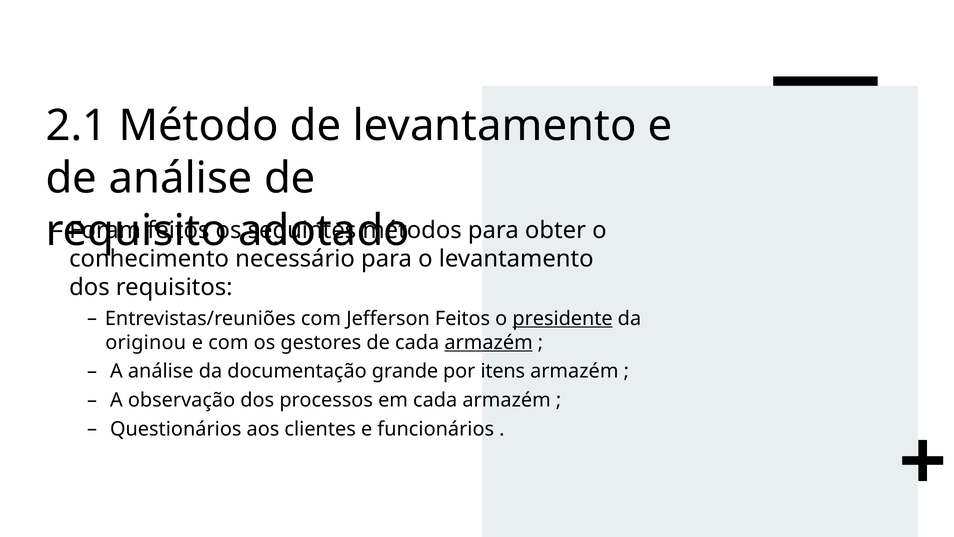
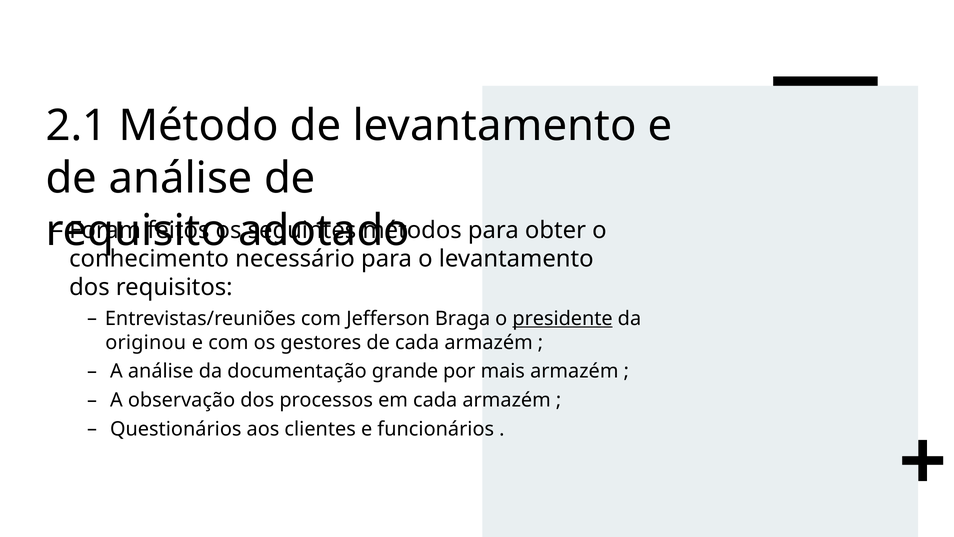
Jefferson Feitos: Feitos -> Braga
armazém at (489, 342) underline: present -> none
itens: itens -> mais
